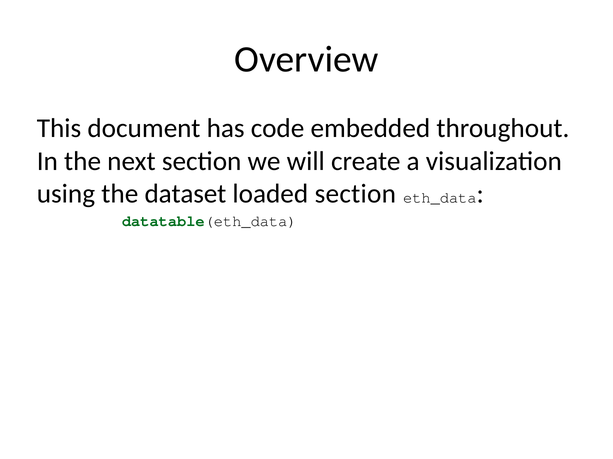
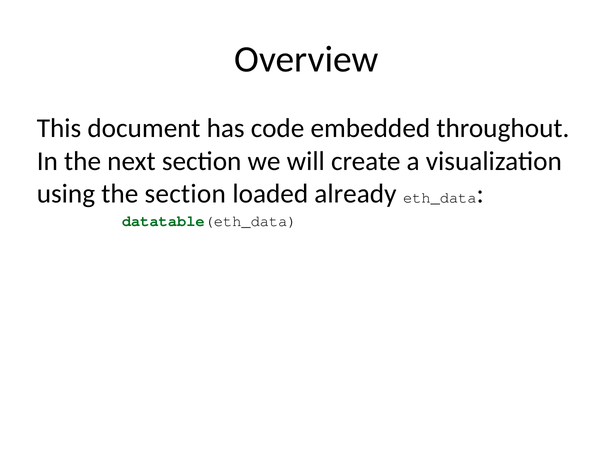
the dataset: dataset -> section
loaded section: section -> already
